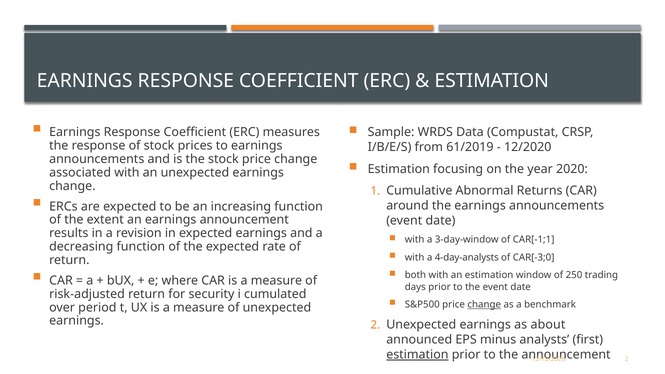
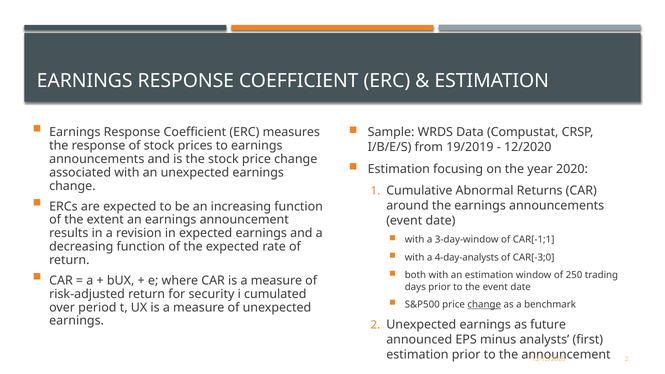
61/2019: 61/2019 -> 19/2019
about: about -> future
estimation at (417, 355) underline: present -> none
